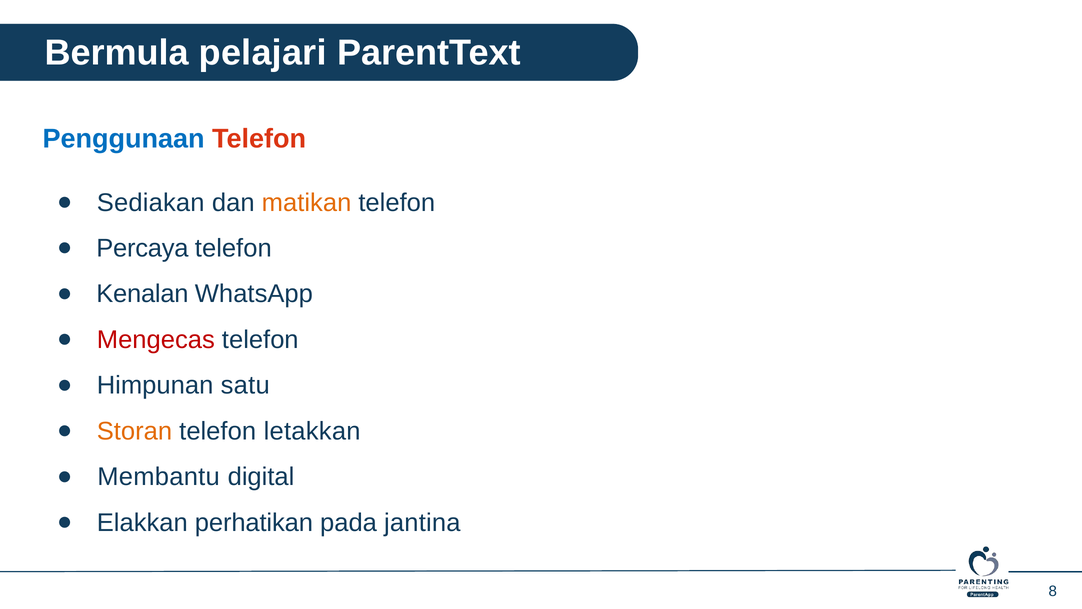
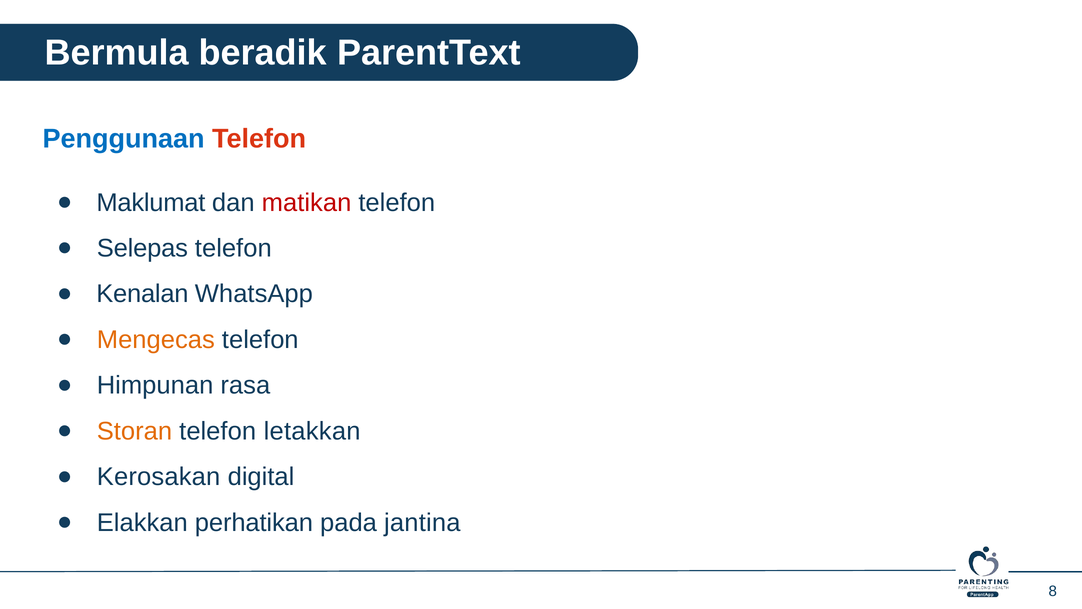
pelajari: pelajari -> beradik
Sediakan: Sediakan -> Maklumat
matikan colour: orange -> red
Percaya: Percaya -> Selepas
Mengecas colour: red -> orange
satu: satu -> rasa
Membantu: Membantu -> Kerosakan
